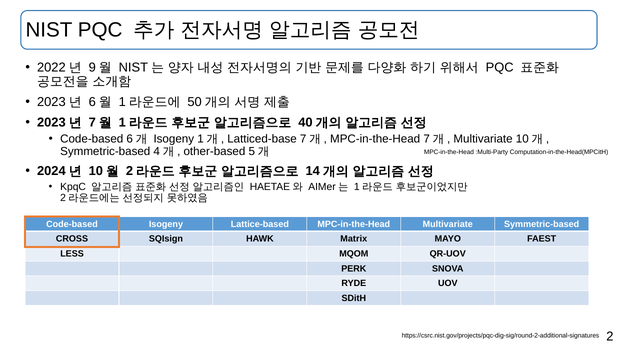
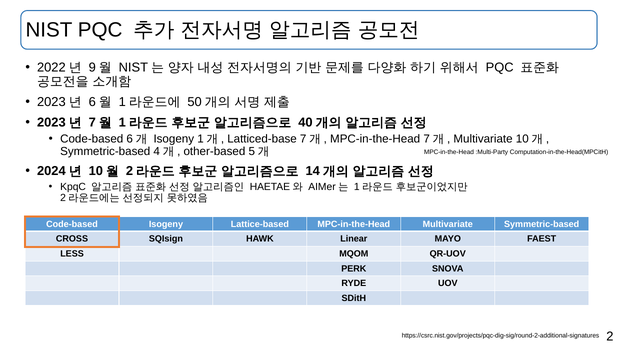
Matrix: Matrix -> Linear
